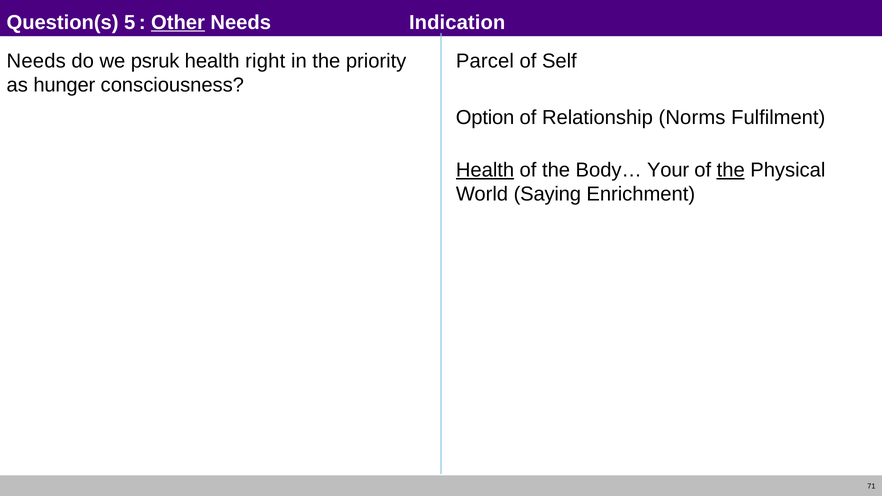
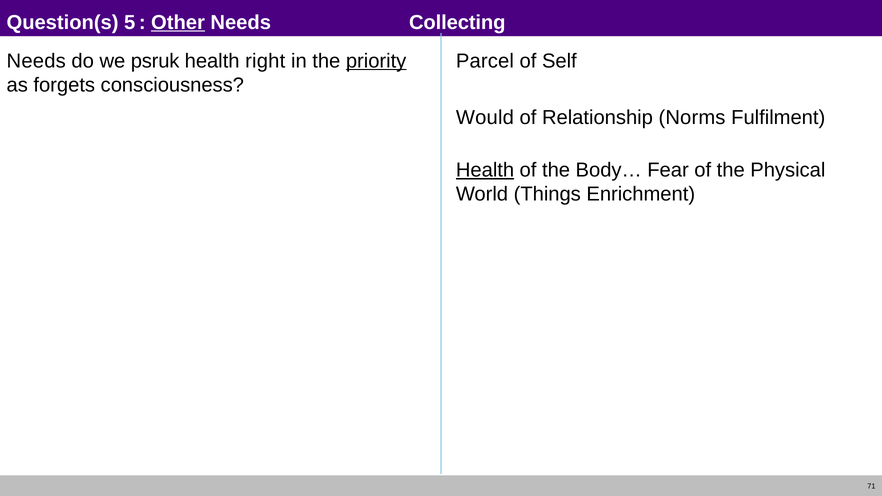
Indication: Indication -> Collecting
priority underline: none -> present
hunger: hunger -> forgets
Option: Option -> Would
Your: Your -> Fear
the at (731, 170) underline: present -> none
Saying: Saying -> Things
